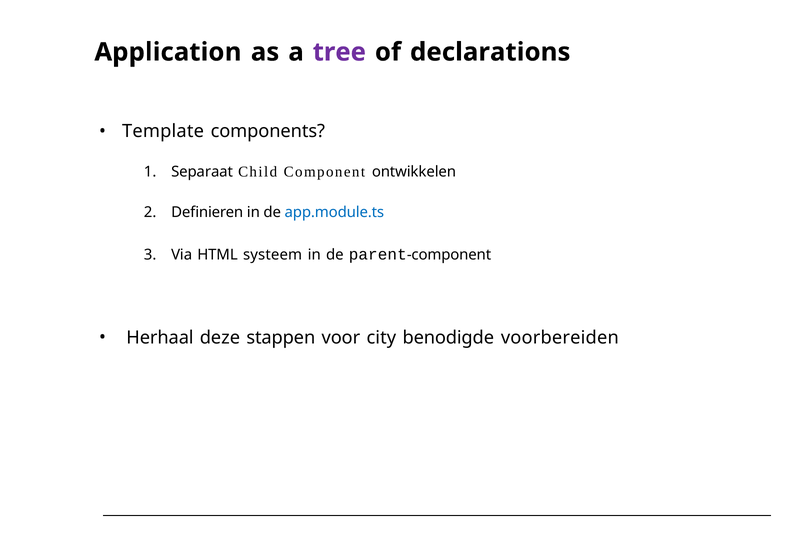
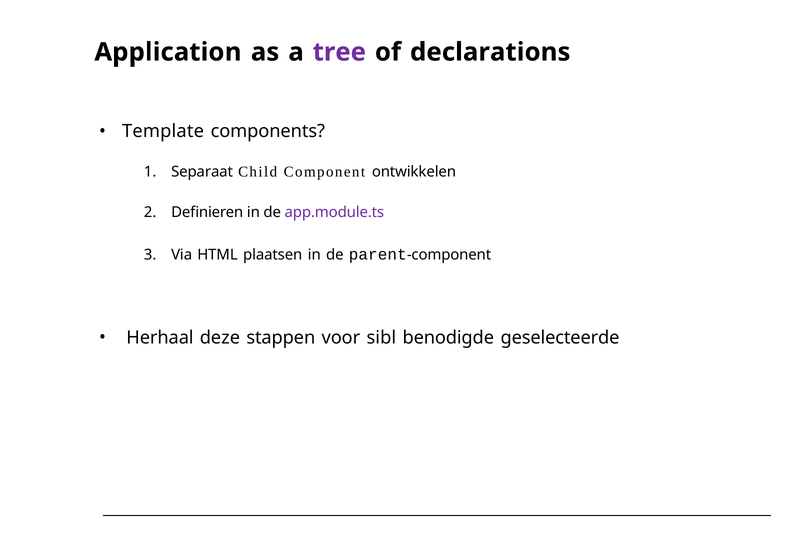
app.module.ts colour: blue -> purple
systeem: systeem -> plaatsen
city: city -> sibl
voorbereiden: voorbereiden -> geselecteerde
